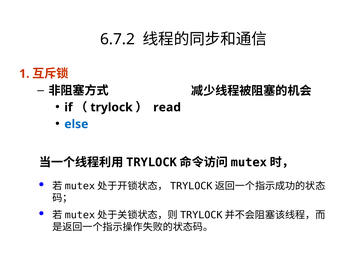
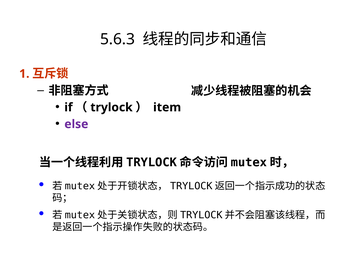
6.7.2: 6.7.2 -> 5.6.3
read: read -> item
else colour: blue -> purple
